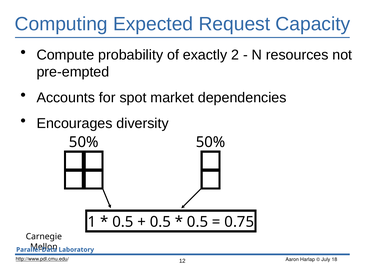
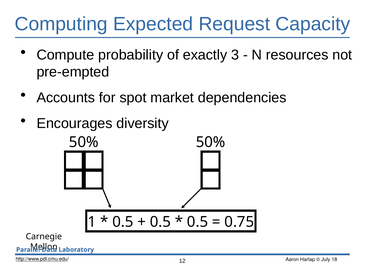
2: 2 -> 3
